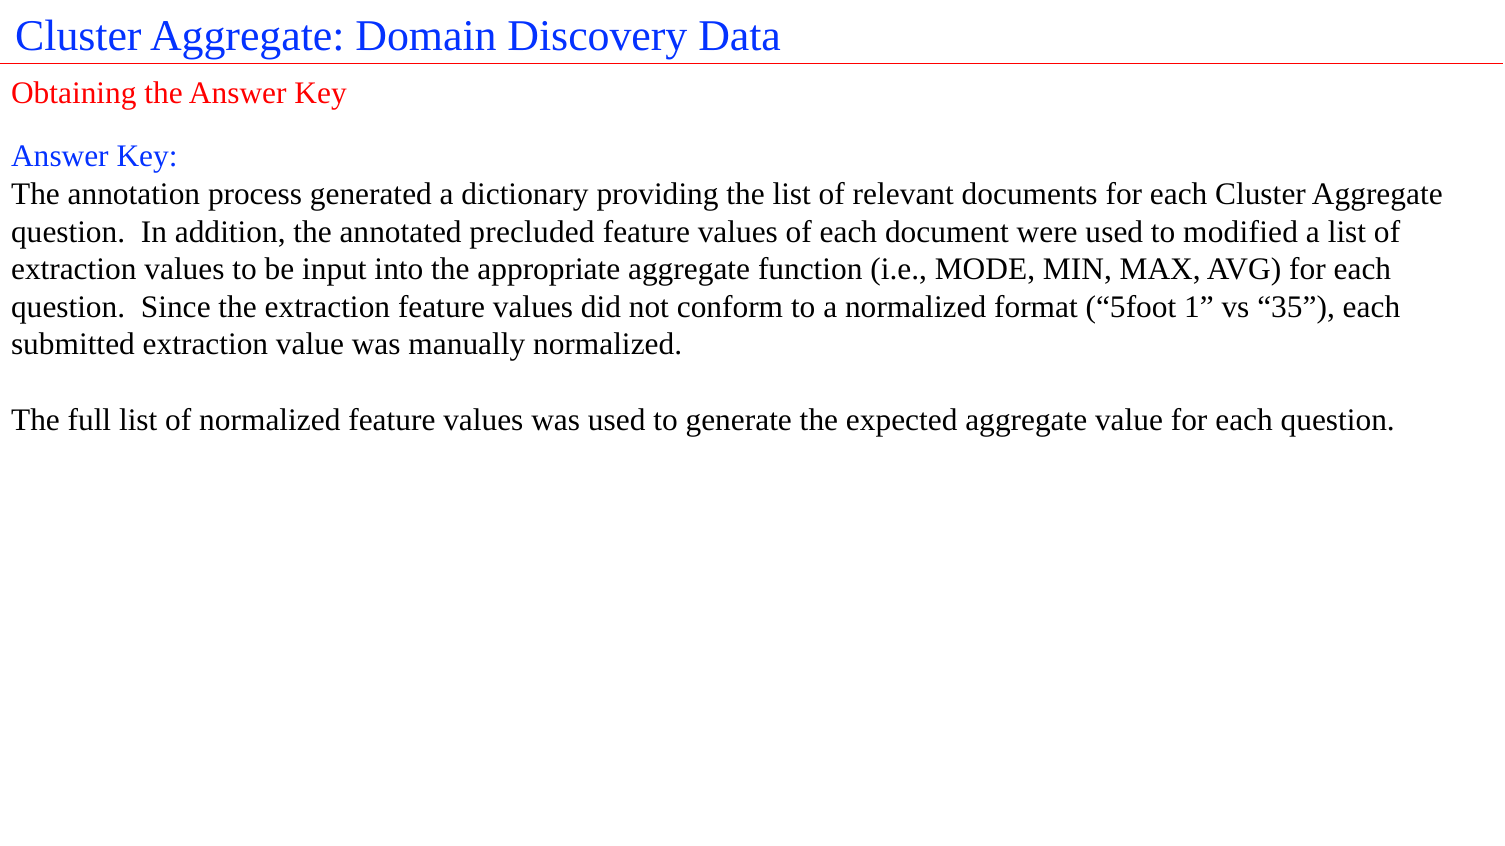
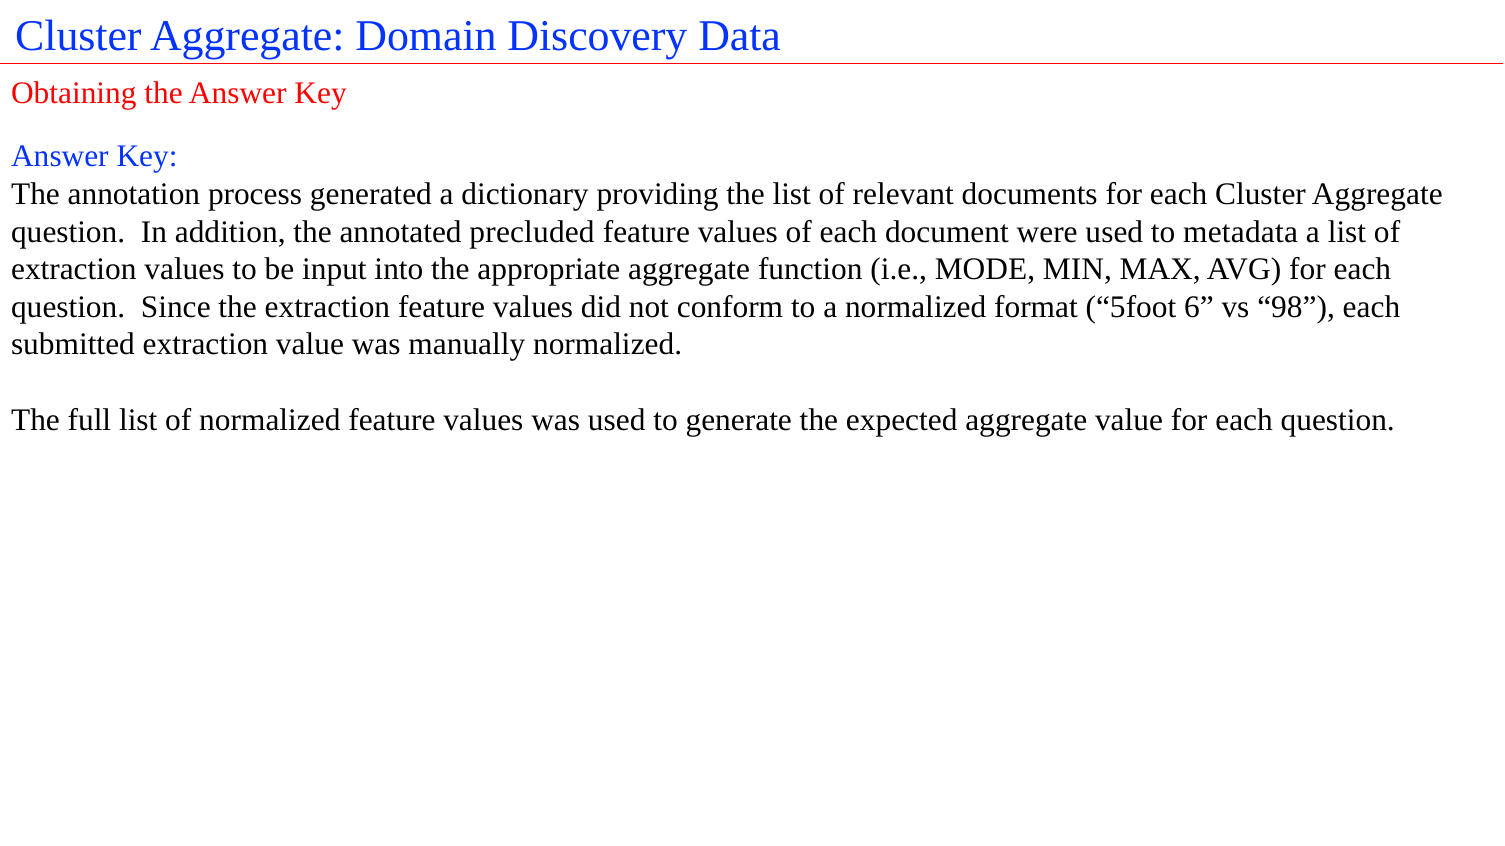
modified: modified -> metadata
1: 1 -> 6
35: 35 -> 98
